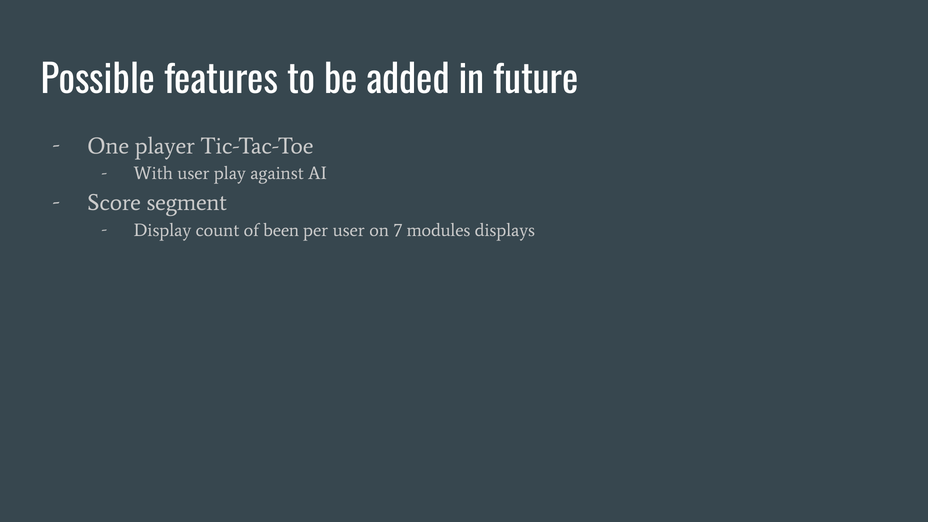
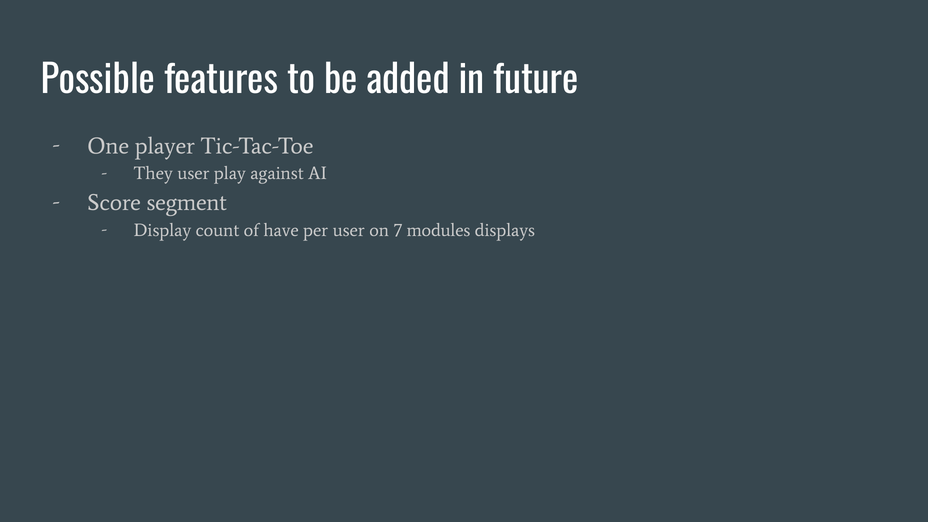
With: With -> They
been: been -> have
